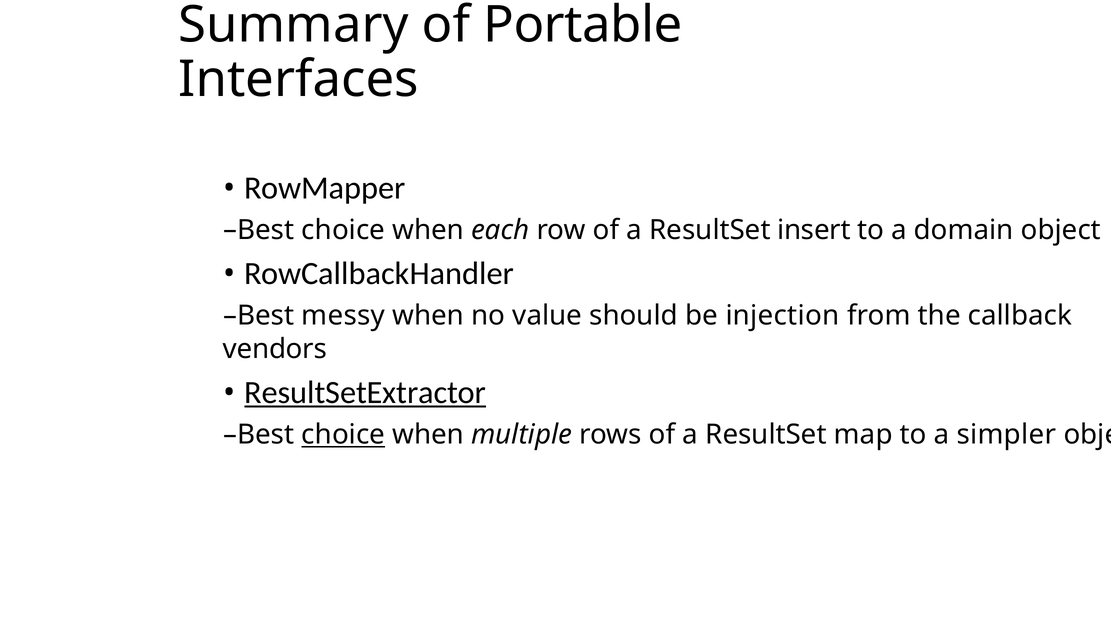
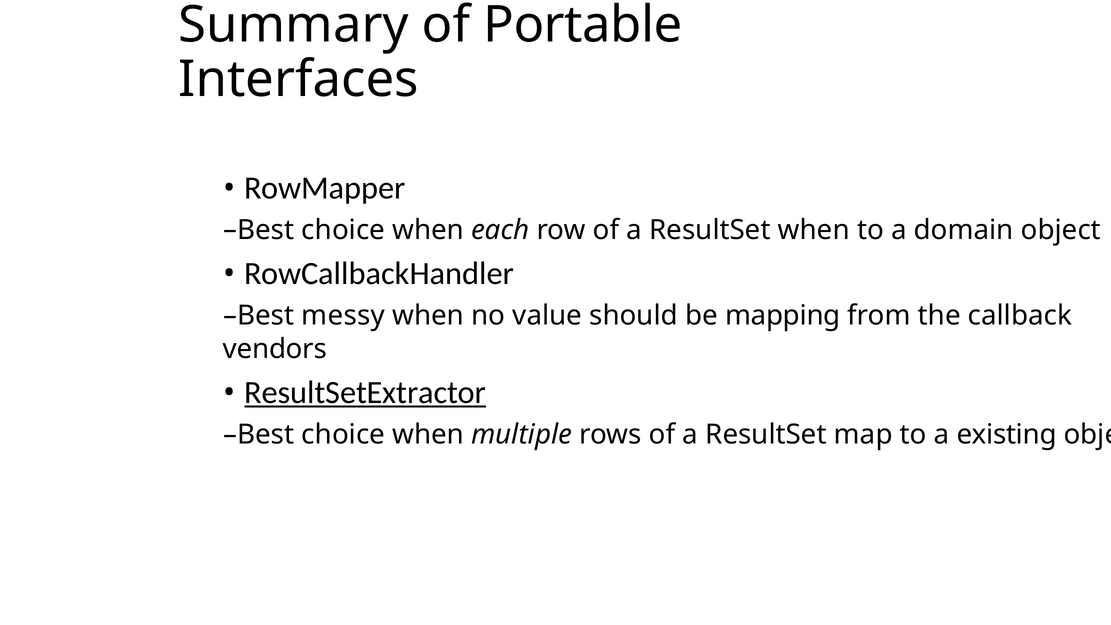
ResultSet insert: insert -> when
injection: injection -> mapping
choice at (343, 435) underline: present -> none
simpler: simpler -> existing
